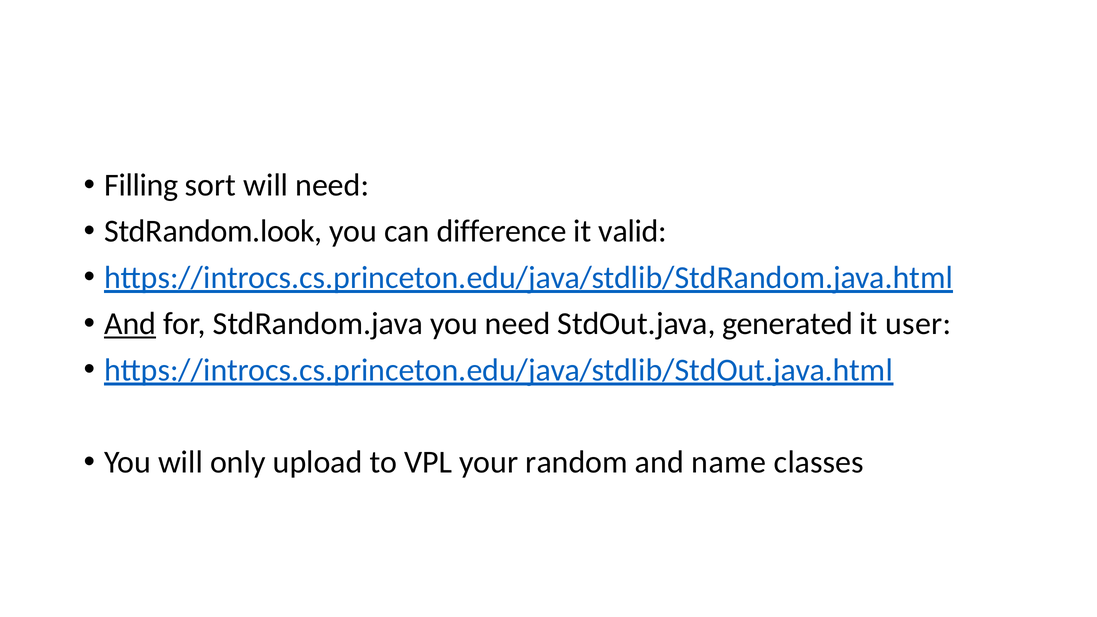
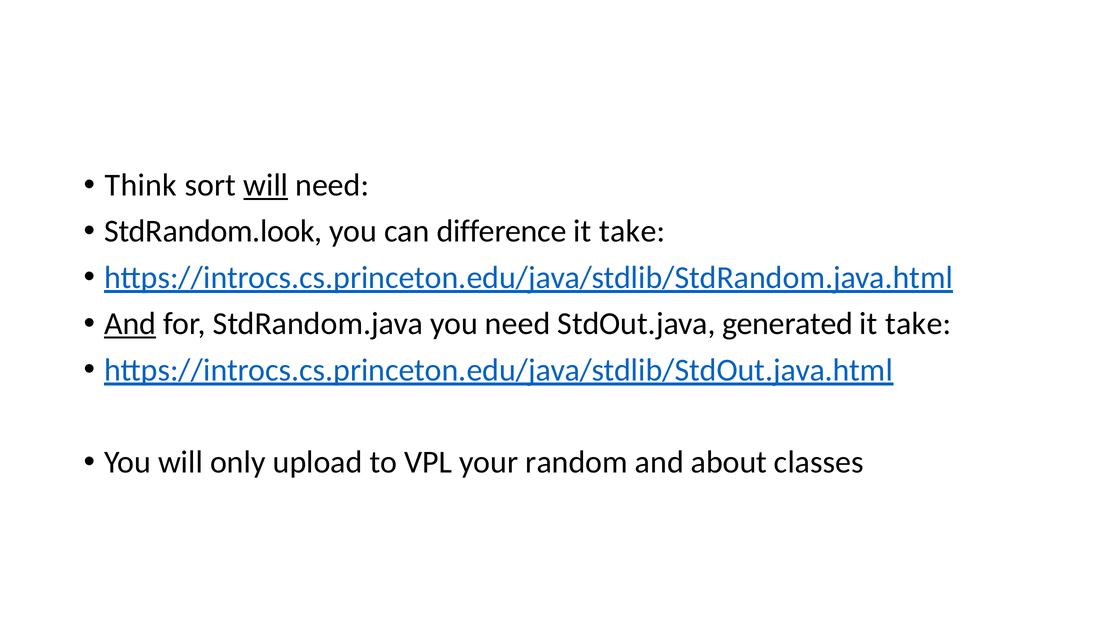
Filling: Filling -> Think
will at (266, 185) underline: none -> present
valid at (633, 231): valid -> take
user at (918, 324): user -> take
name: name -> about
